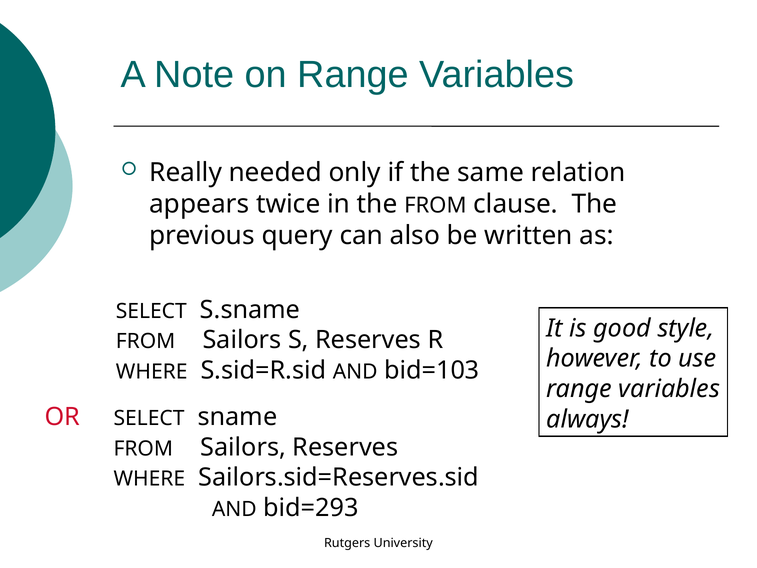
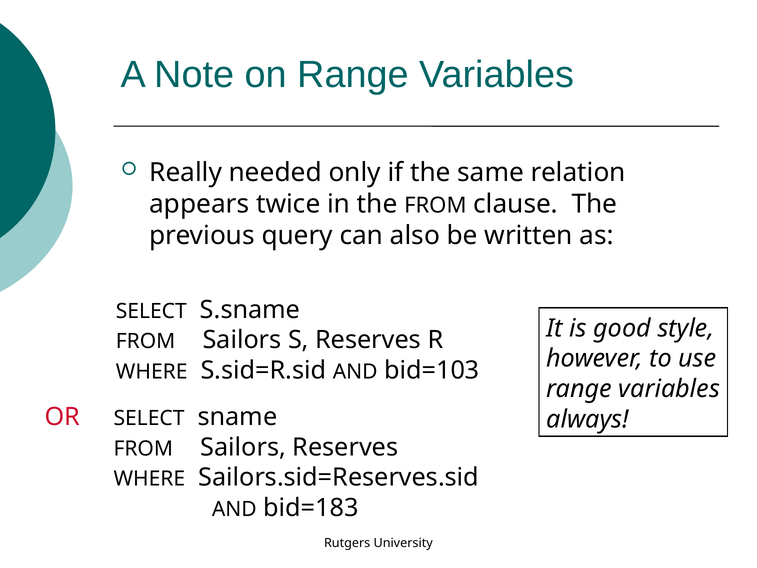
bid=293: bid=293 -> bid=183
